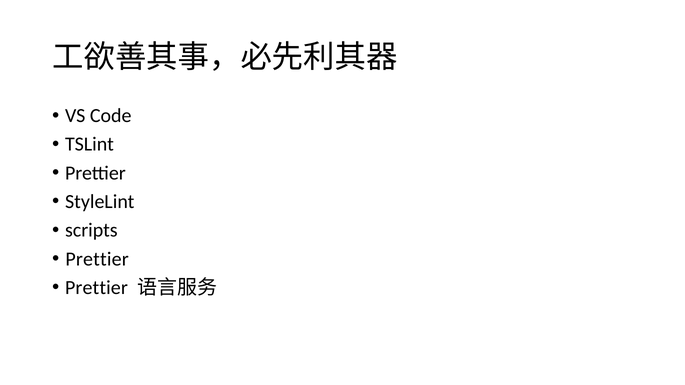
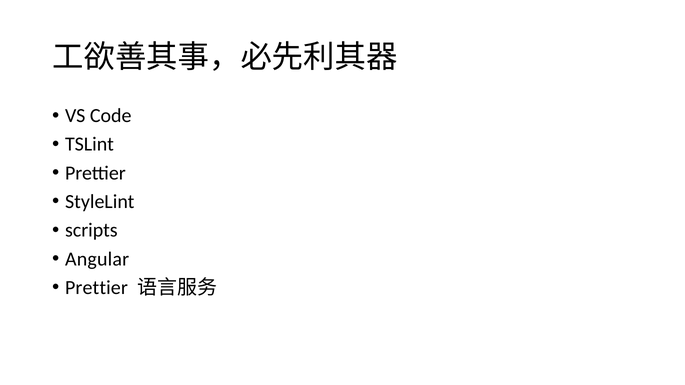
Prettier at (97, 259): Prettier -> Angular
